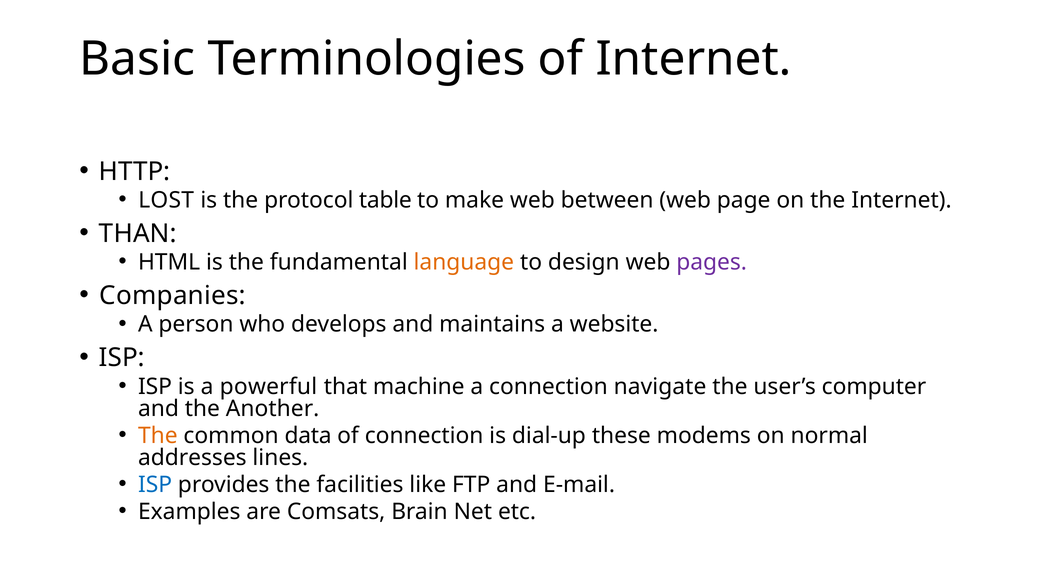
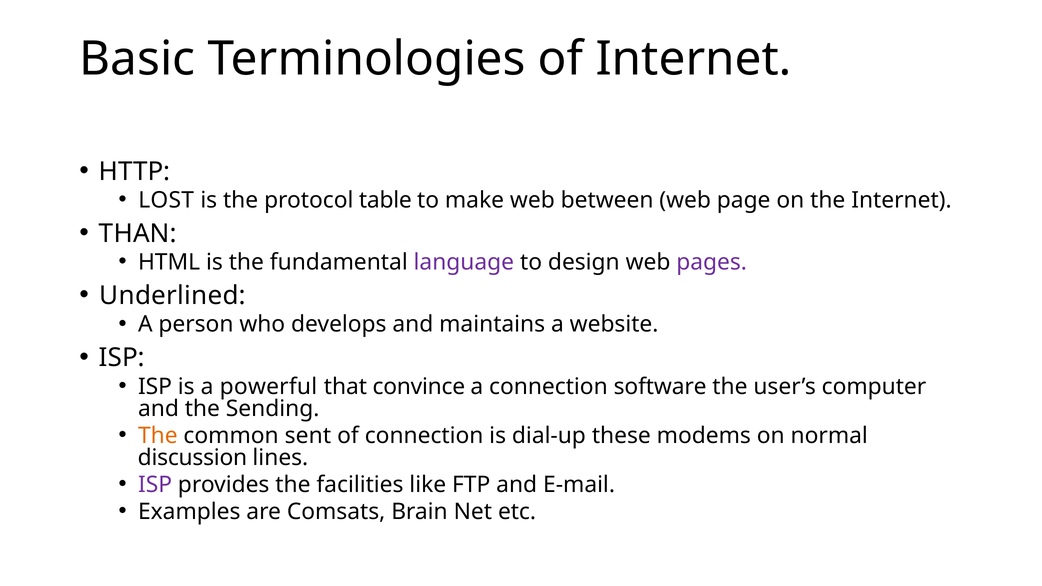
language colour: orange -> purple
Companies: Companies -> Underlined
machine: machine -> convince
navigate: navigate -> software
Another: Another -> Sending
data: data -> sent
addresses: addresses -> discussion
ISP at (155, 485) colour: blue -> purple
